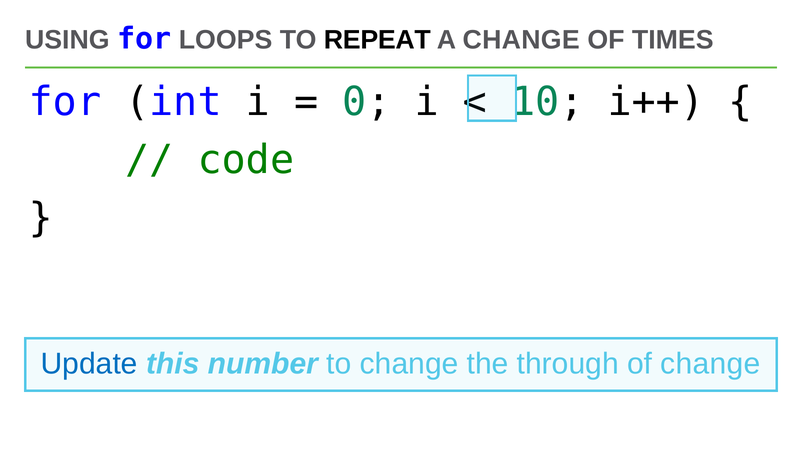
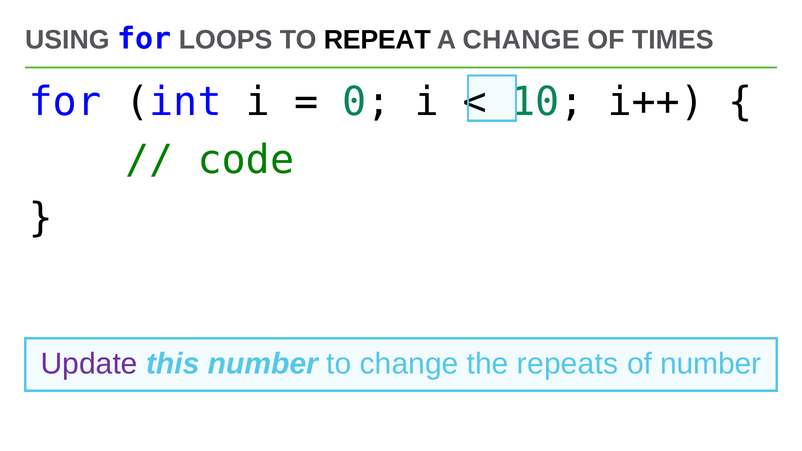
Update colour: blue -> purple
through: through -> repeats
of change: change -> number
